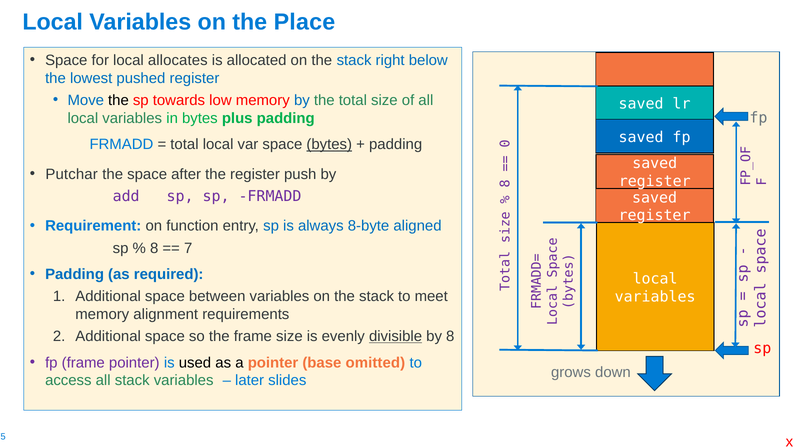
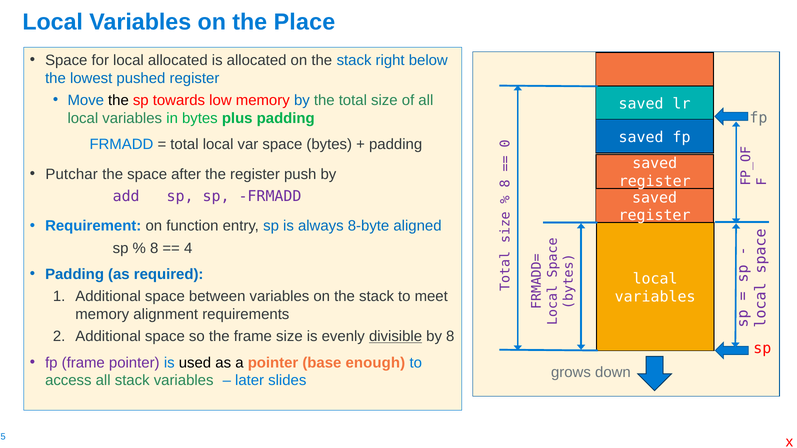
local allocates: allocates -> allocated
bytes at (329, 145) underline: present -> none
7: 7 -> 4
omitted: omitted -> enough
